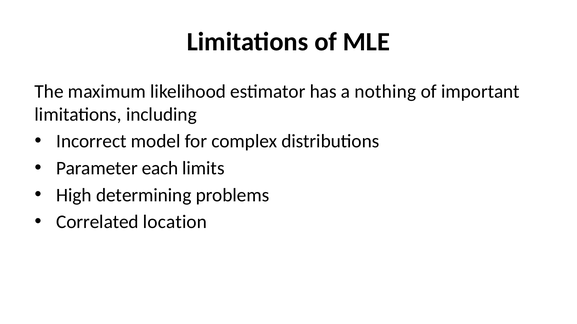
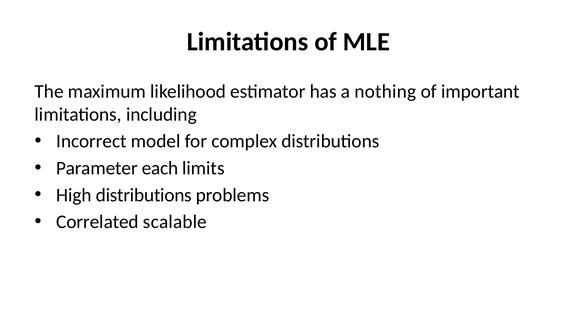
High determining: determining -> distributions
location: location -> scalable
